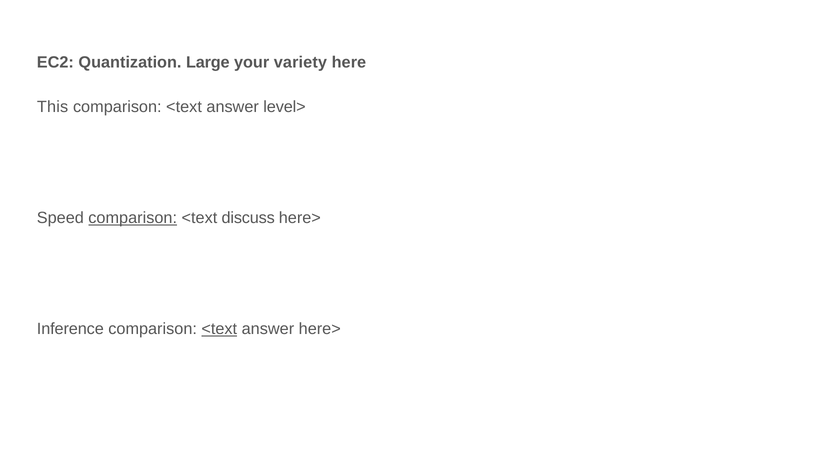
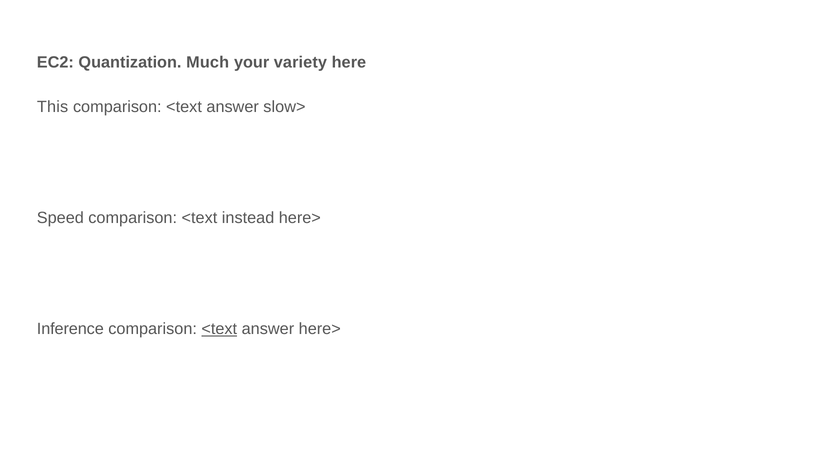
Large: Large -> Much
level>: level> -> slow>
comparison at (133, 218) underline: present -> none
discuss: discuss -> instead
